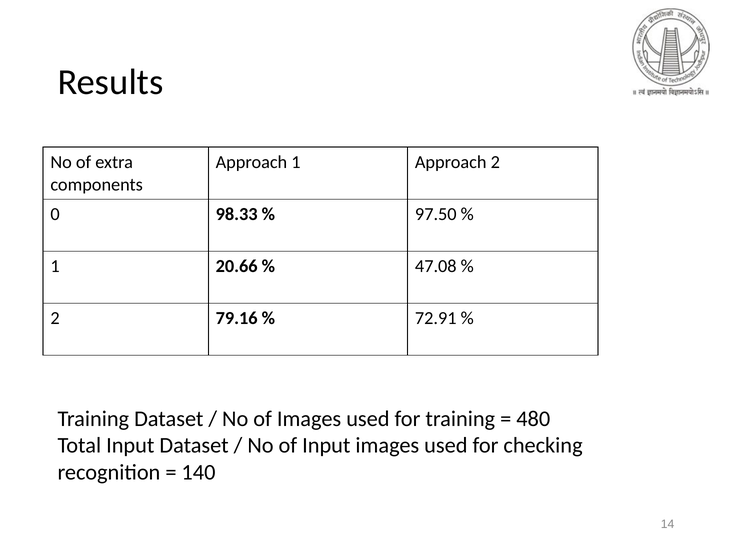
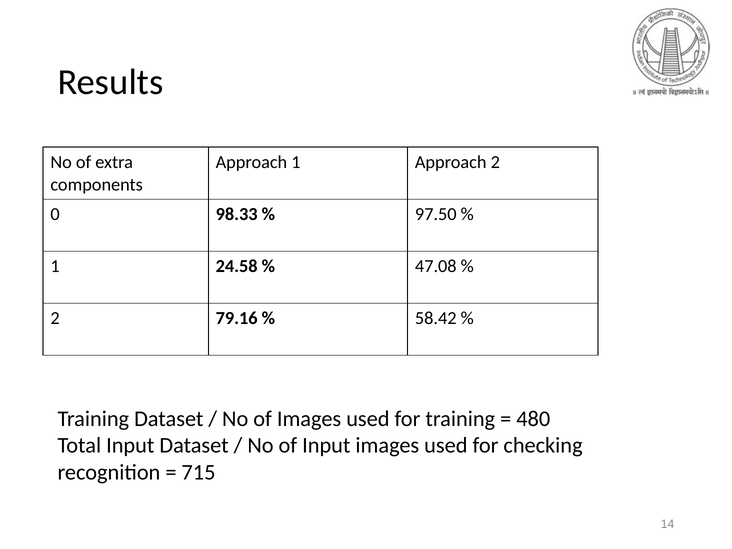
20.66: 20.66 -> 24.58
72.91: 72.91 -> 58.42
140: 140 -> 715
